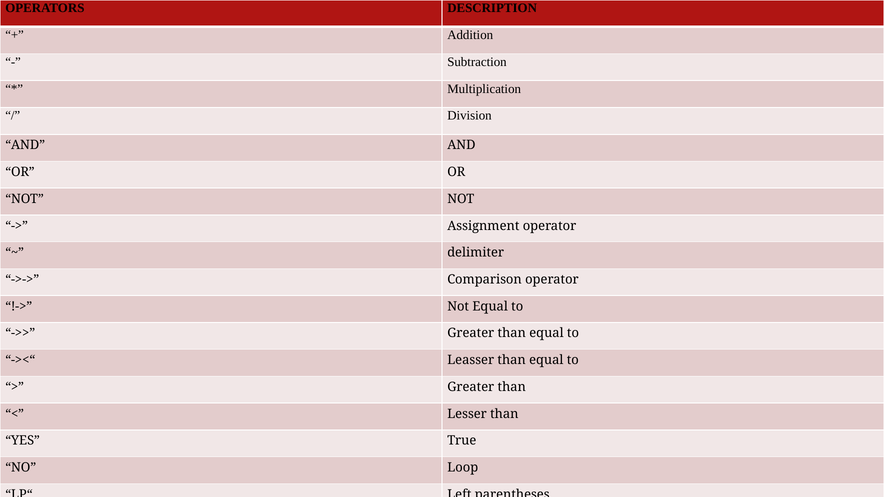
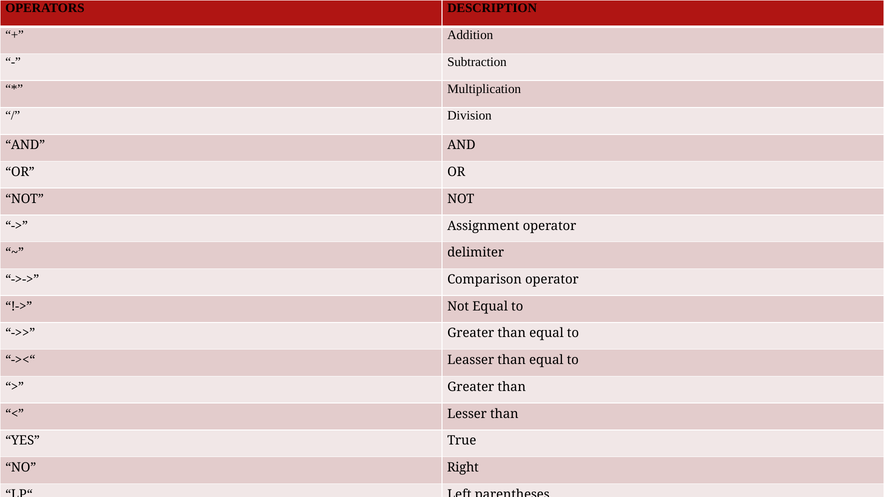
NO Loop: Loop -> Right
